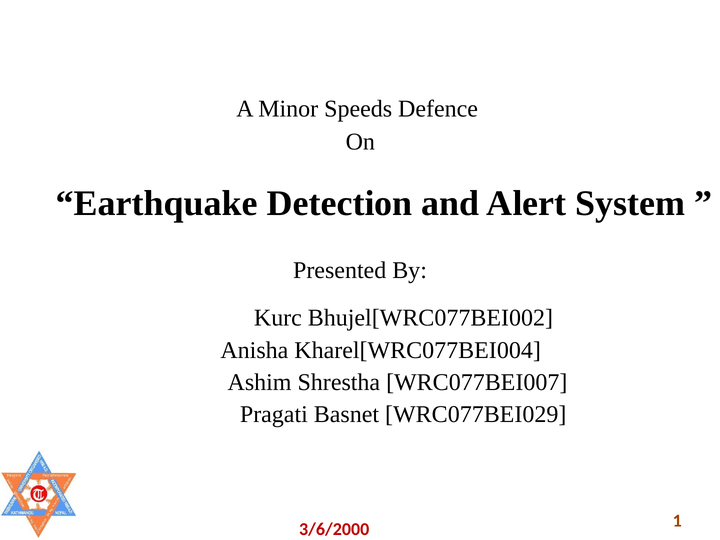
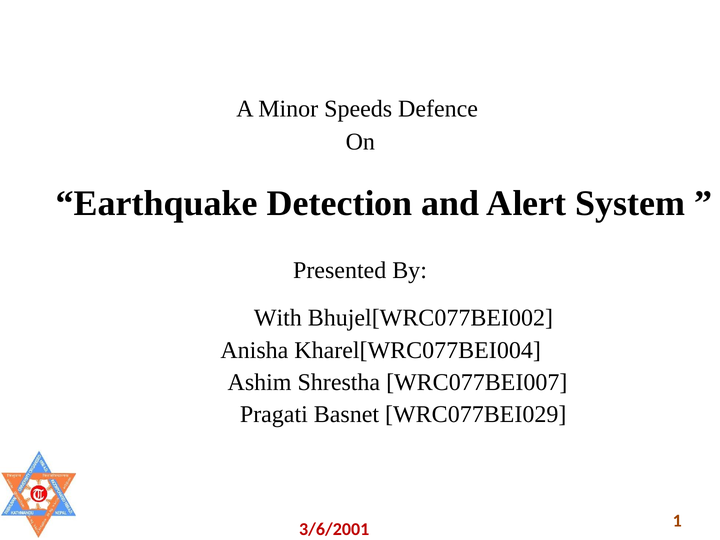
Kurc: Kurc -> With
3/6/2000: 3/6/2000 -> 3/6/2001
